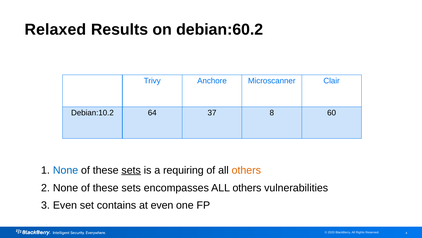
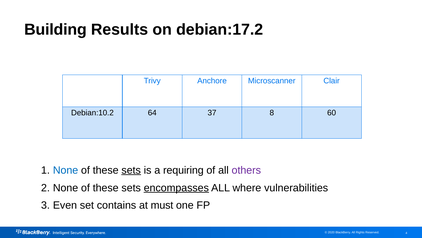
Relaxed: Relaxed -> Building
debian:60.2: debian:60.2 -> debian:17.2
others at (246, 170) colour: orange -> purple
encompasses underline: none -> present
others at (247, 187): others -> where
at even: even -> must
